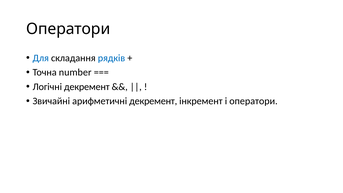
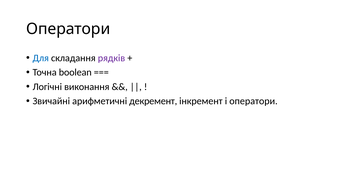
рядків colour: blue -> purple
number: number -> boolean
Логічні декремент: декремент -> виконання
